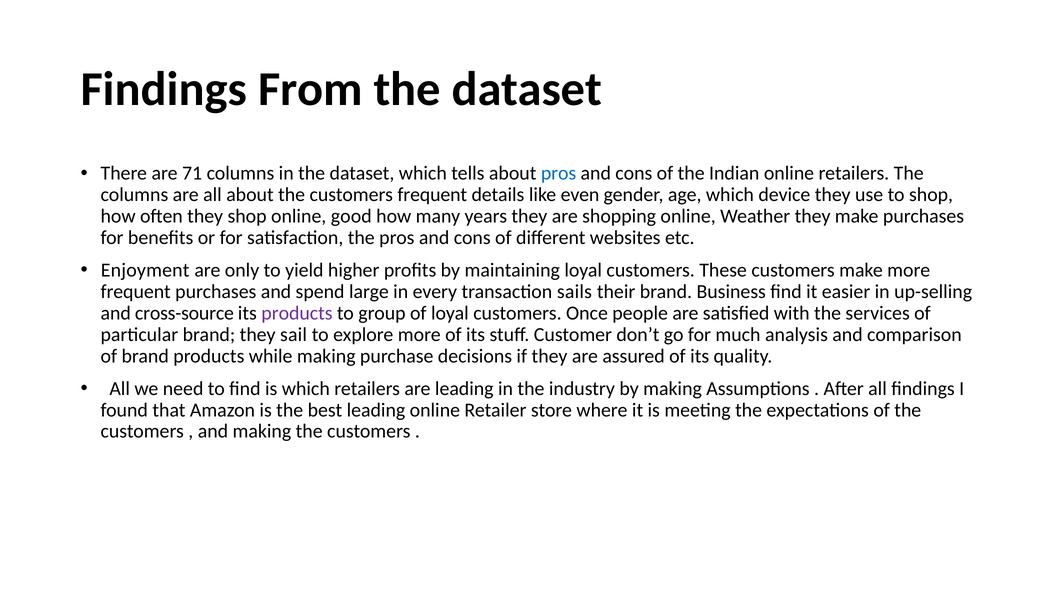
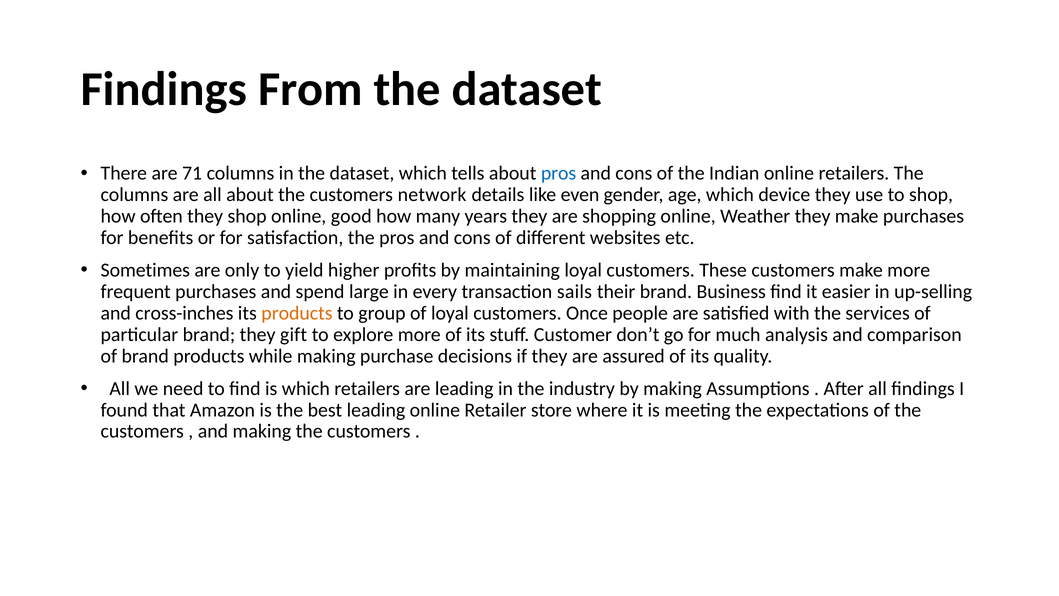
customers frequent: frequent -> network
Enjoyment: Enjoyment -> Sometimes
cross-source: cross-source -> cross-inches
products at (297, 313) colour: purple -> orange
sail: sail -> gift
